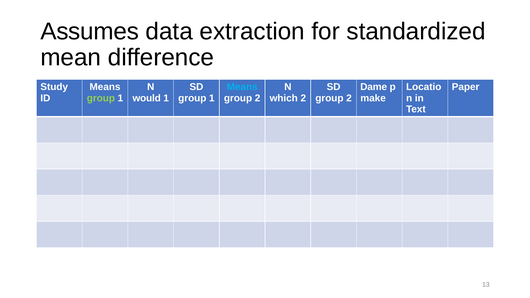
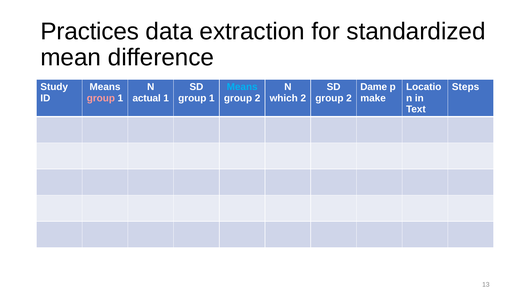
Assumes: Assumes -> Practices
Paper: Paper -> Steps
group at (101, 98) colour: light green -> pink
would: would -> actual
